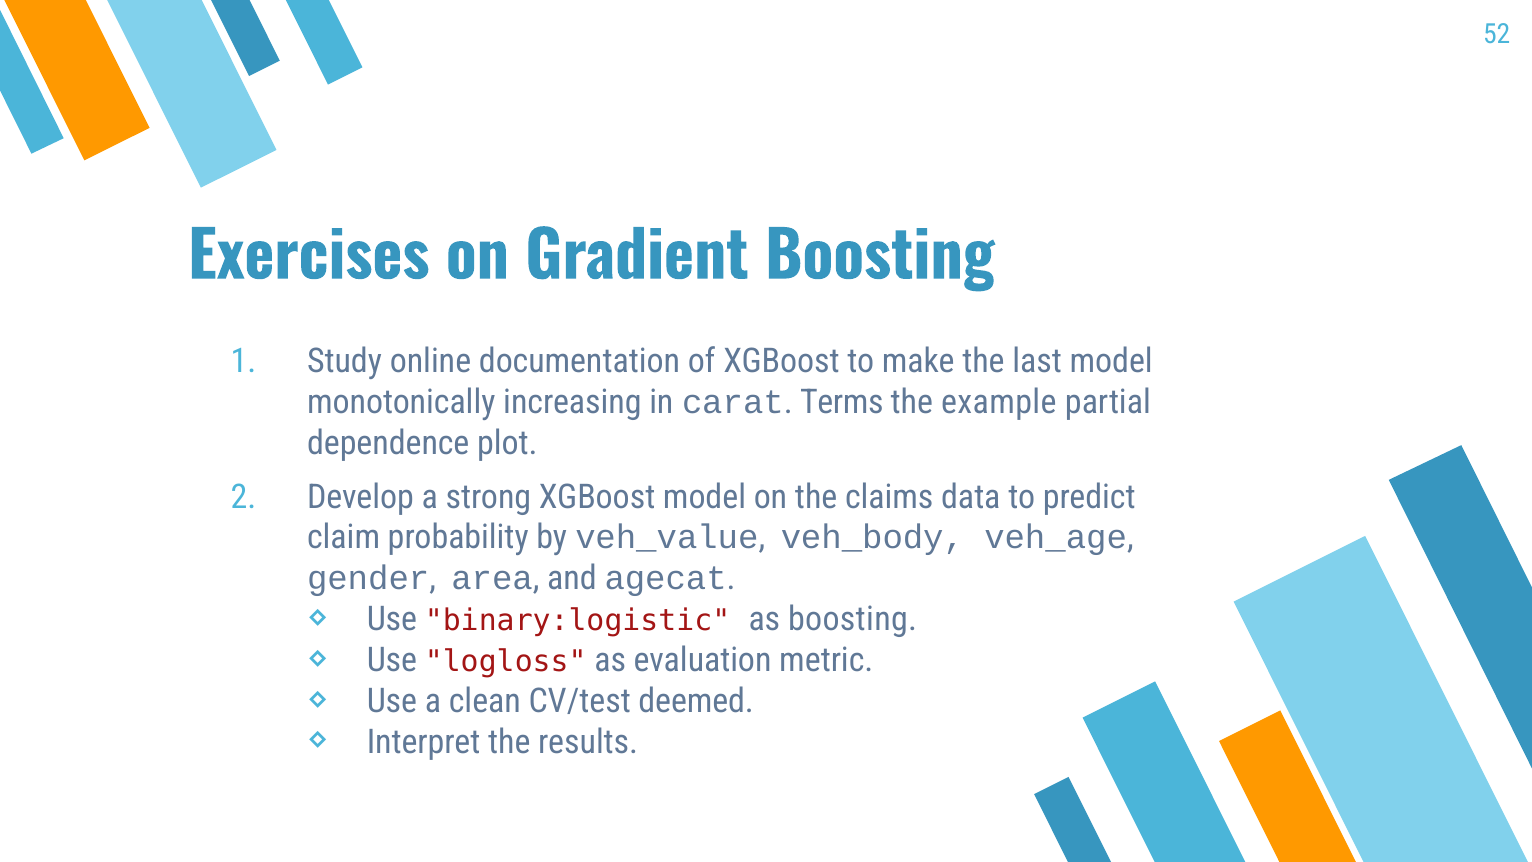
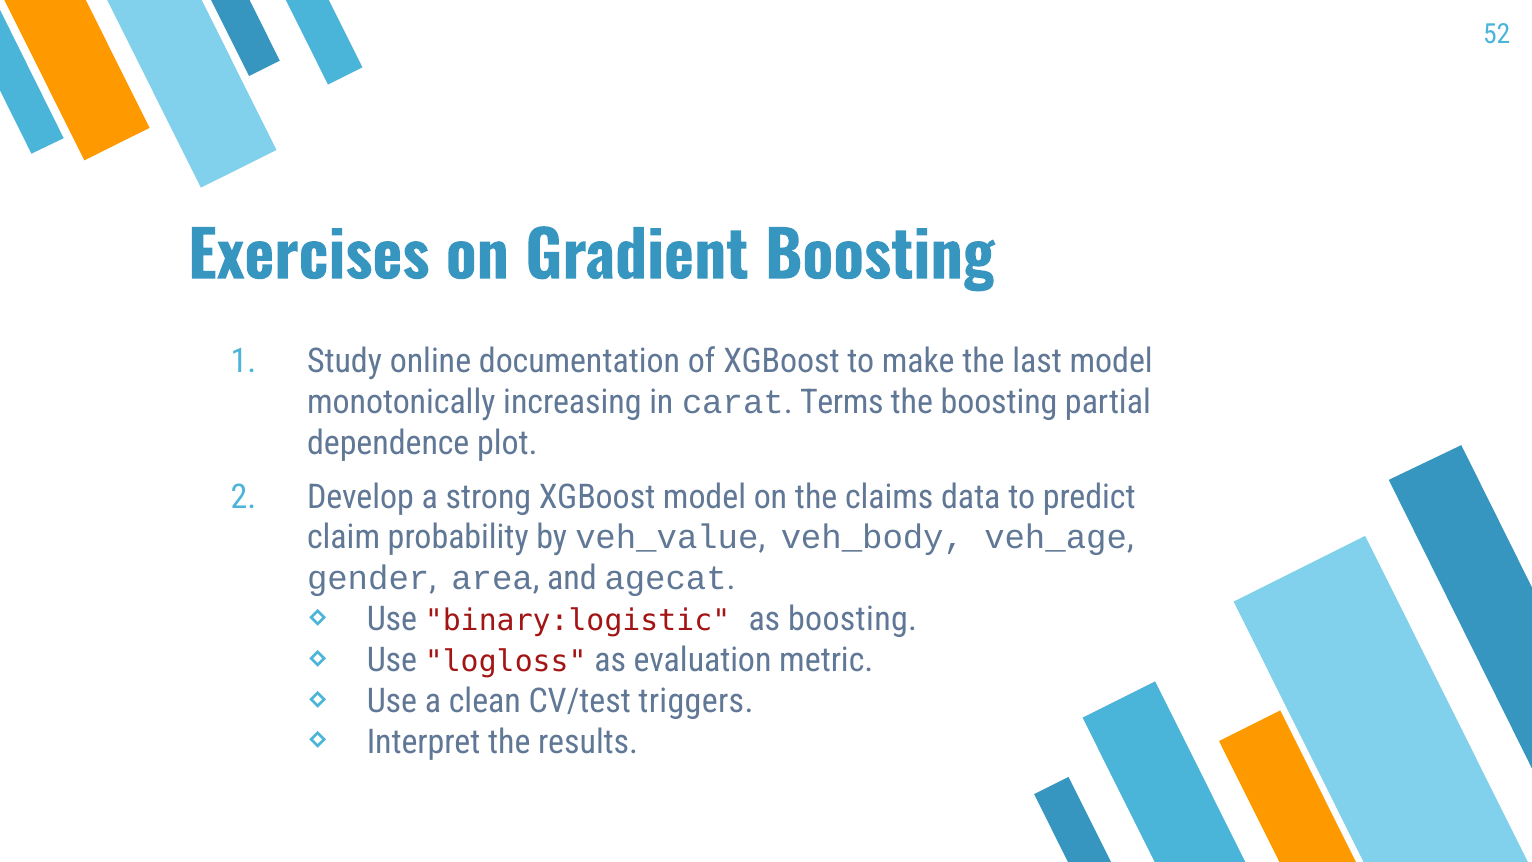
the example: example -> boosting
deemed: deemed -> triggers
